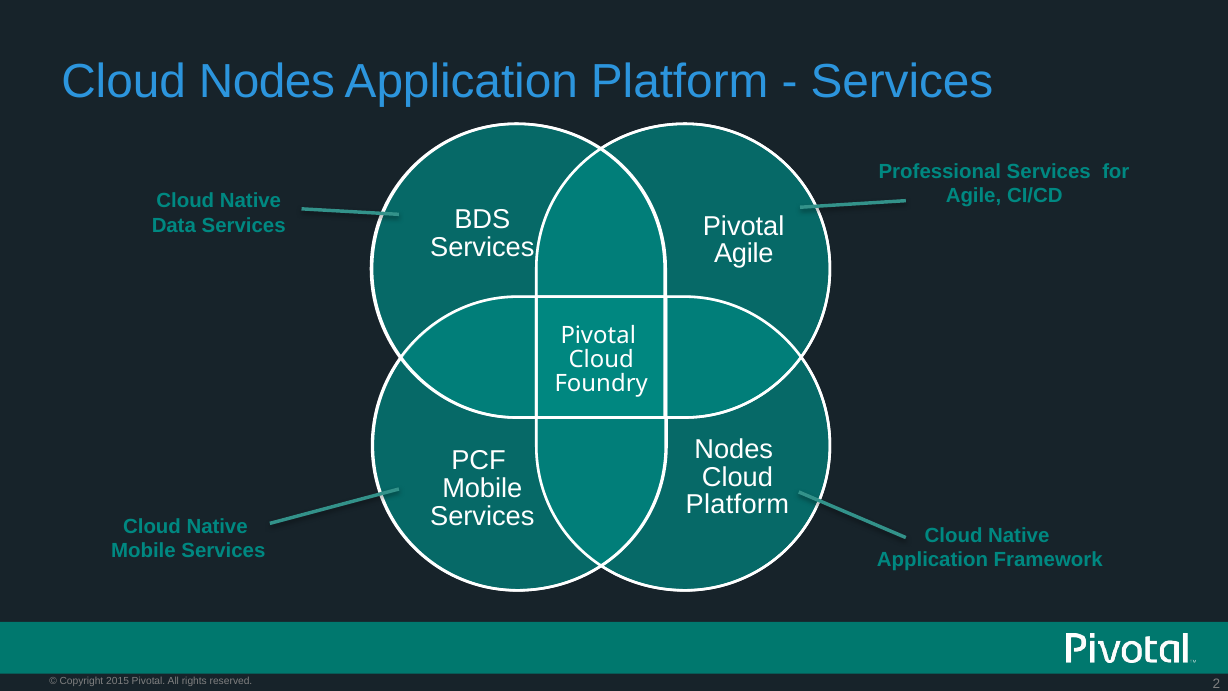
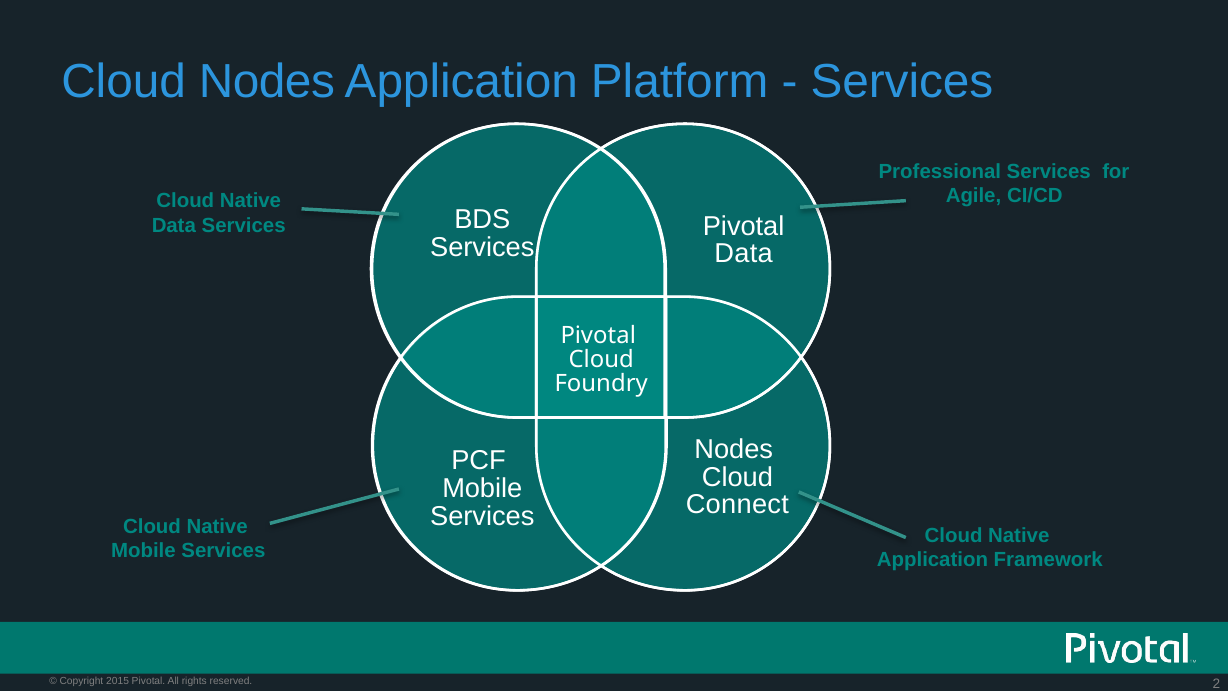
Agile at (744, 254): Agile -> Data
Platform at (737, 505): Platform -> Connect
